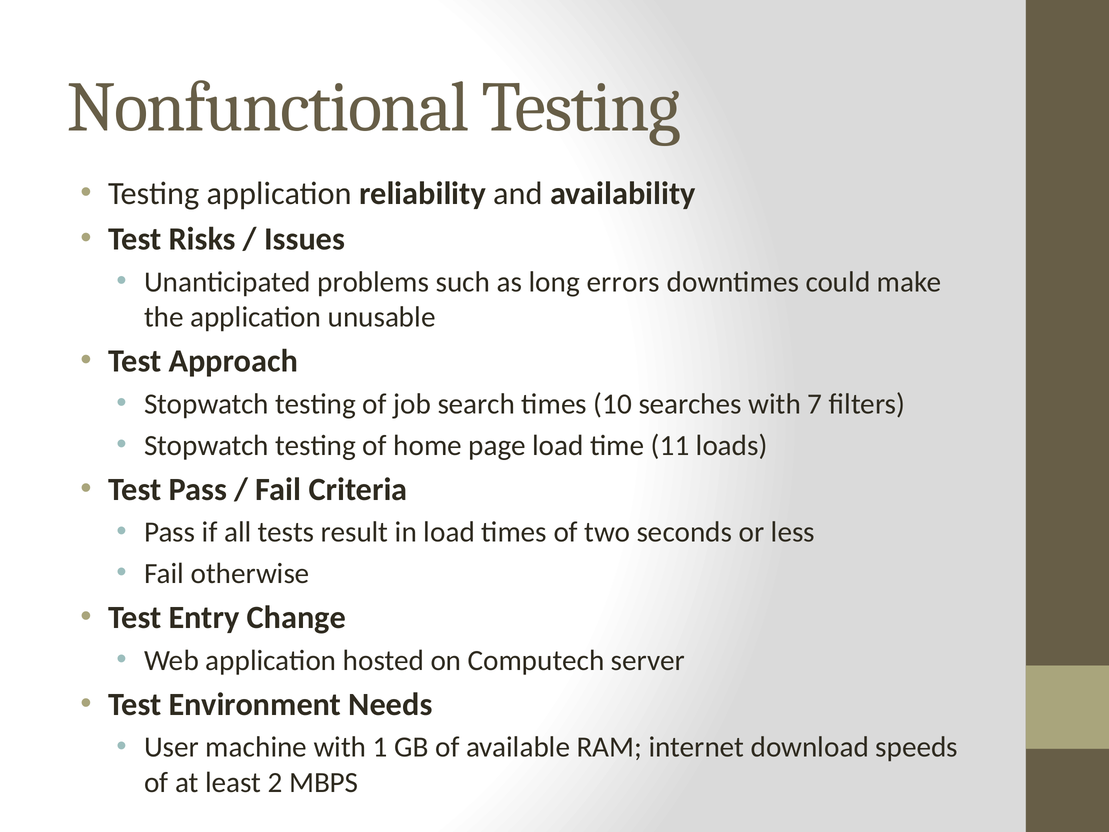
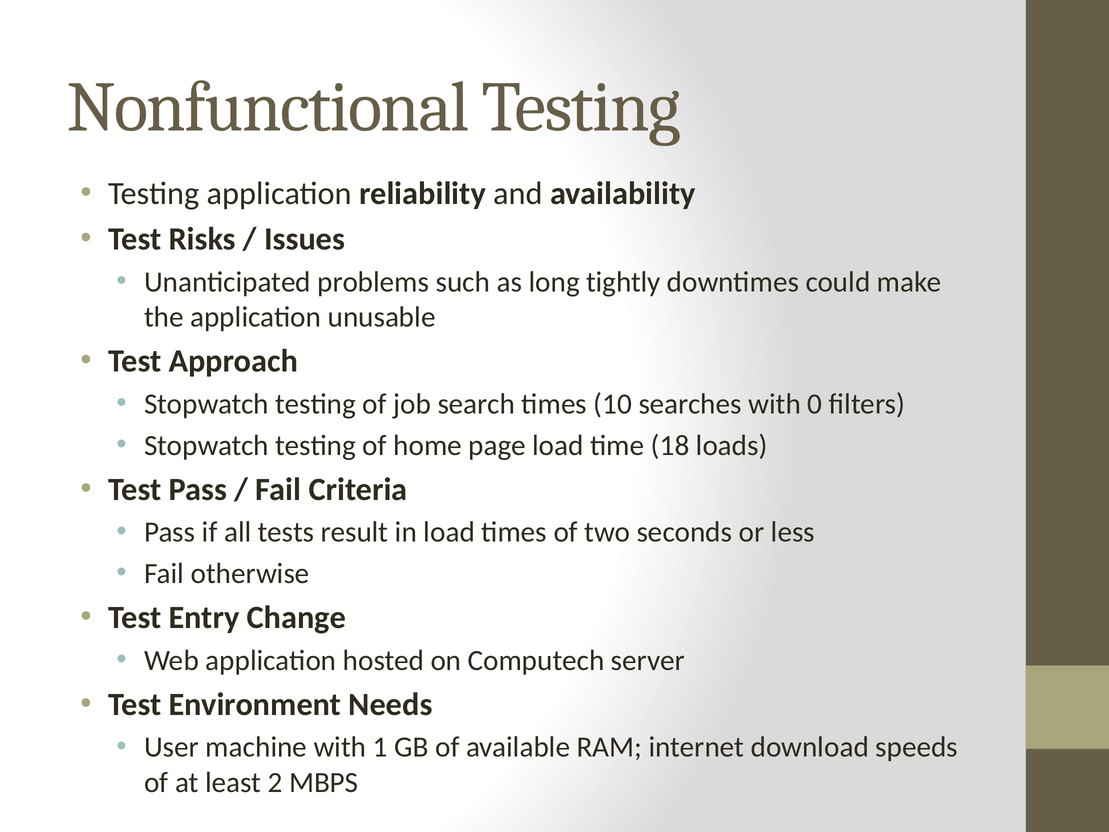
errors: errors -> tightly
7: 7 -> 0
11: 11 -> 18
